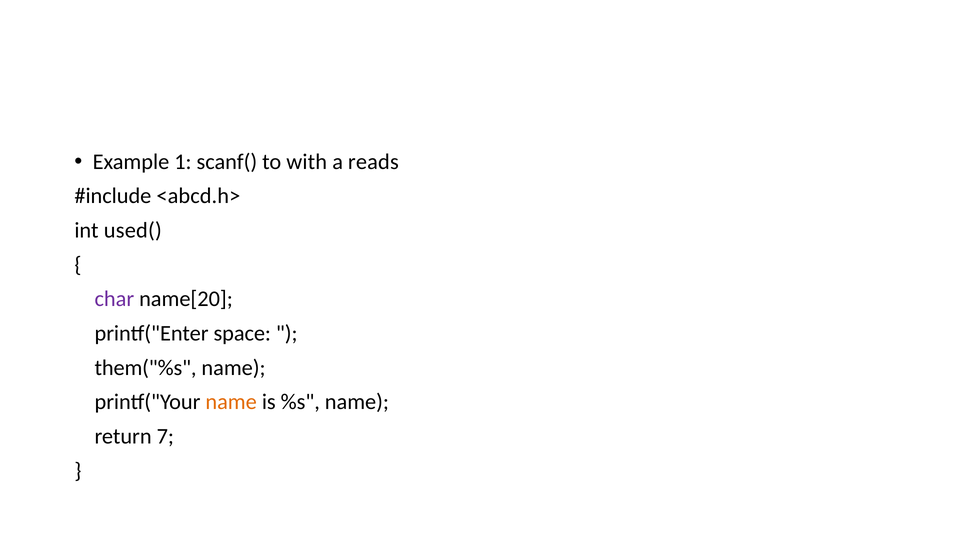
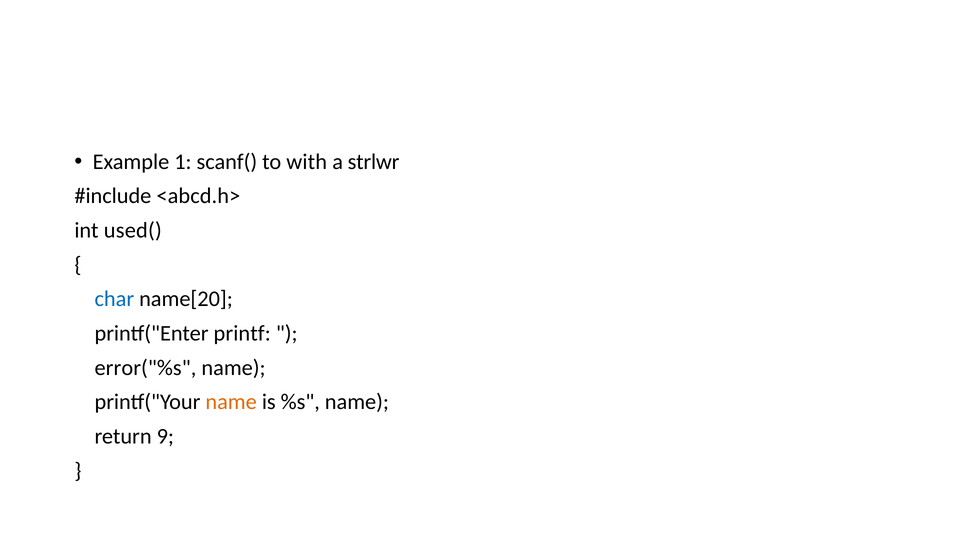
reads: reads -> strlwr
char colour: purple -> blue
space: space -> printf
them("%s: them("%s -> error("%s
7: 7 -> 9
